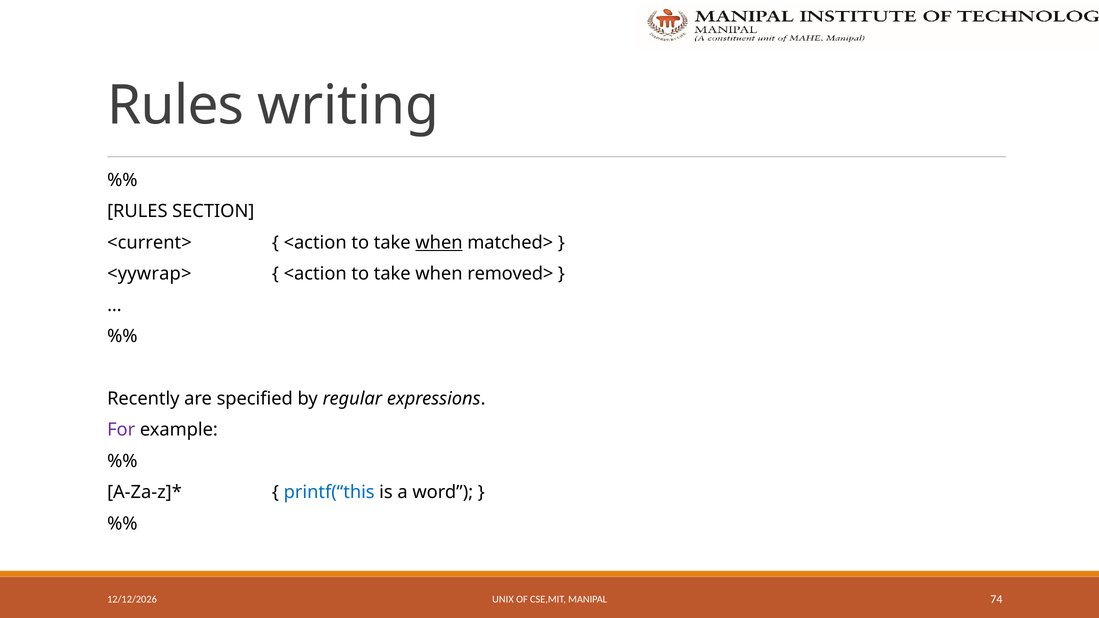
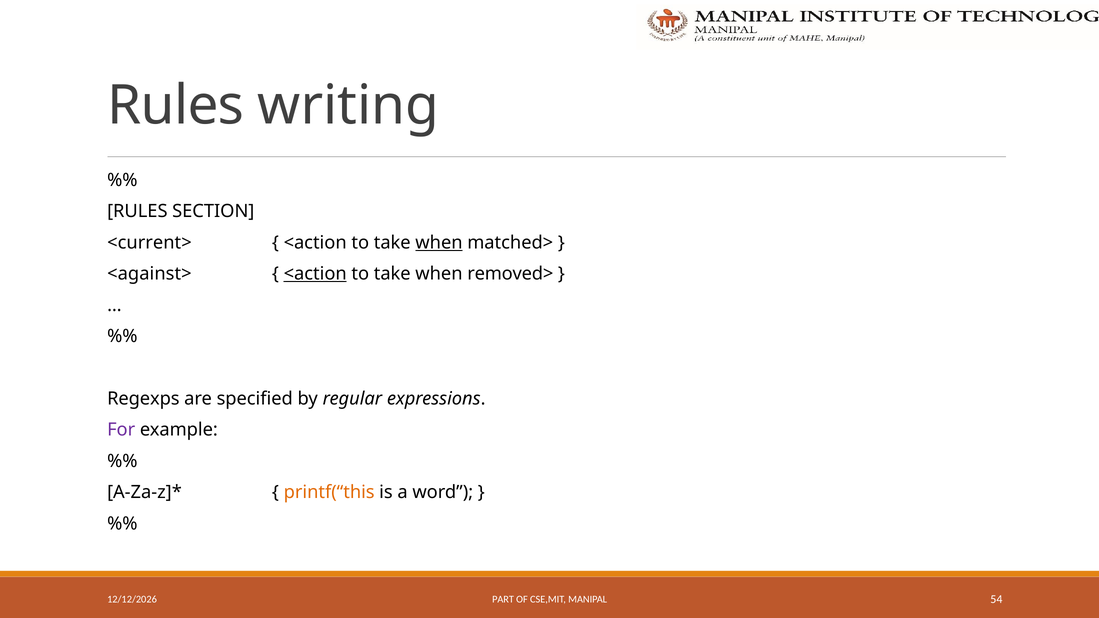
<yywrap>: <yywrap> -> <against>
<action at (315, 274) underline: none -> present
Recently: Recently -> Regexps
printf(“this colour: blue -> orange
UNIX: UNIX -> PART
74: 74 -> 54
